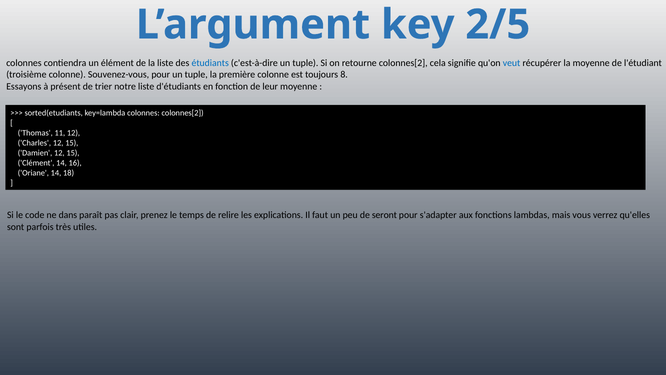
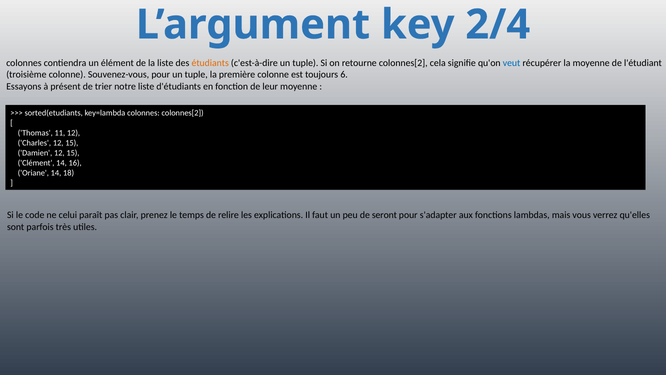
2/5: 2/5 -> 2/4
étudiants colour: blue -> orange
8: 8 -> 6
dans: dans -> celui
